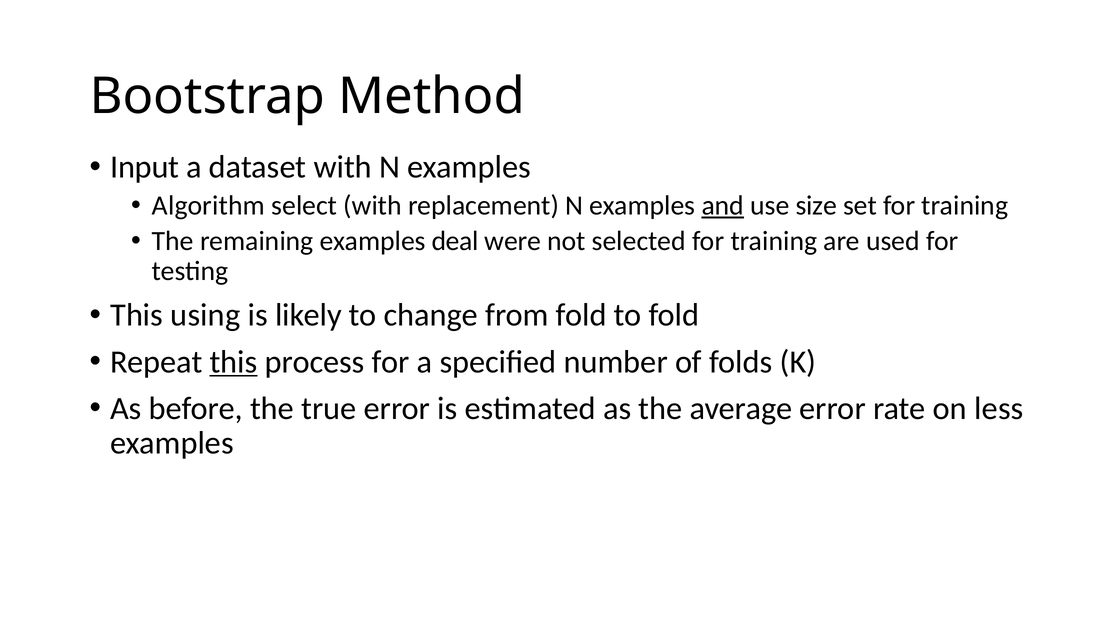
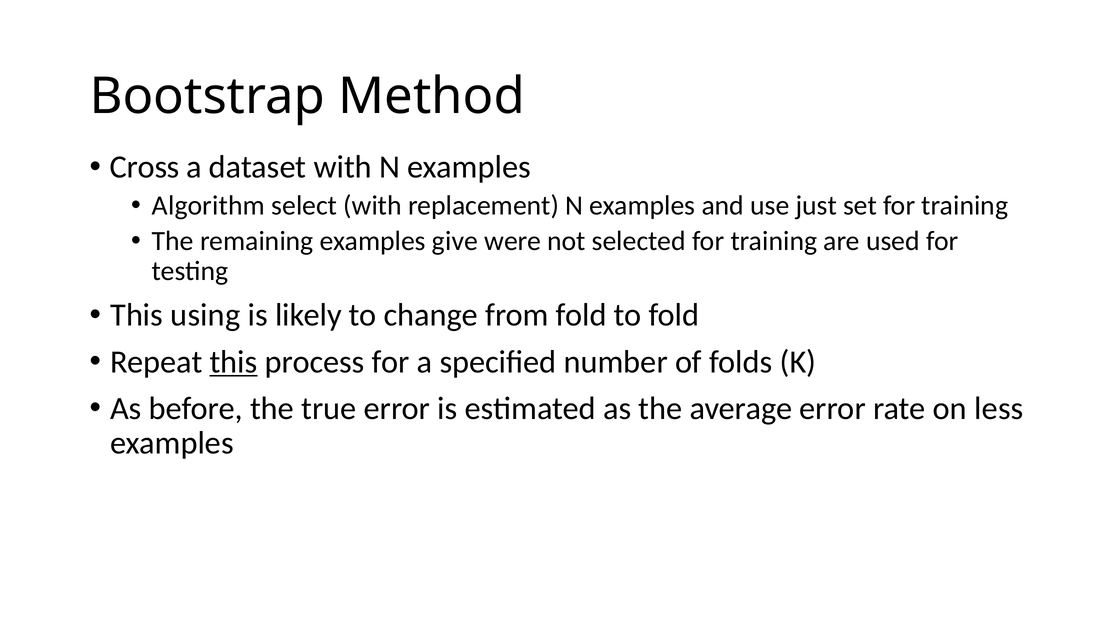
Input: Input -> Cross
and underline: present -> none
size: size -> just
deal: deal -> give
